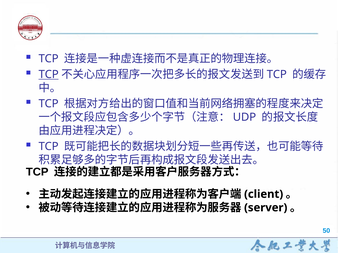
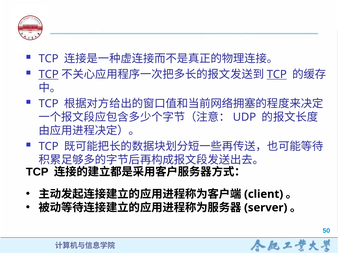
TCP at (277, 75) underline: none -> present
